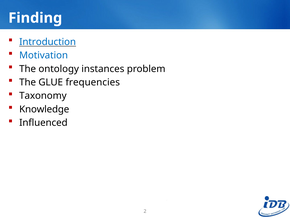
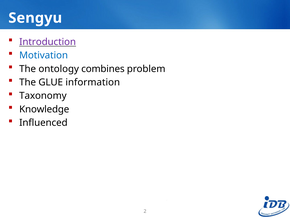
Finding: Finding -> Sengyu
Introduction colour: blue -> purple
instances: instances -> combines
frequencies: frequencies -> information
